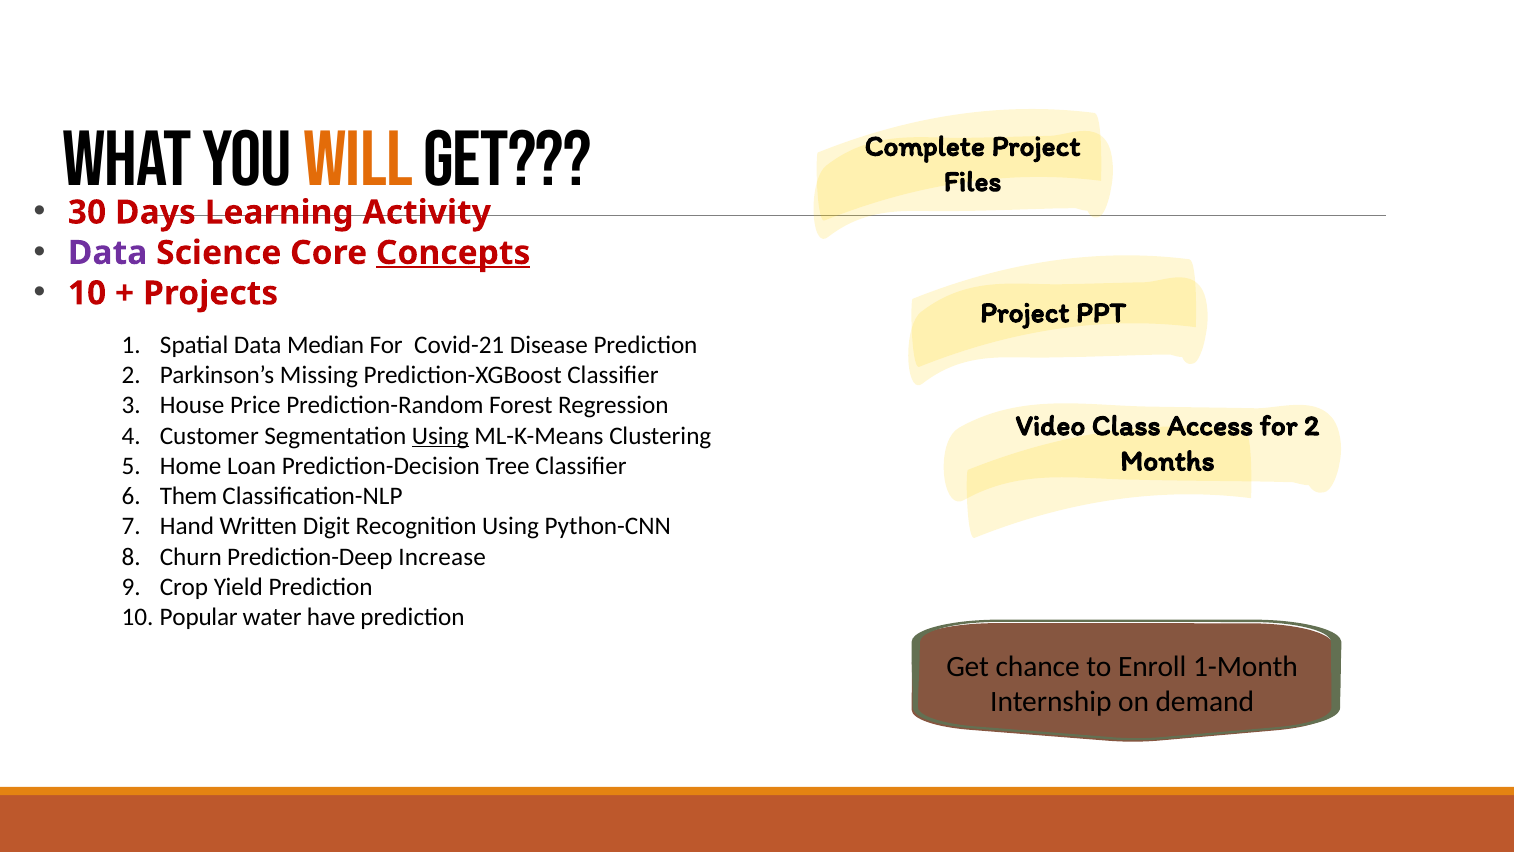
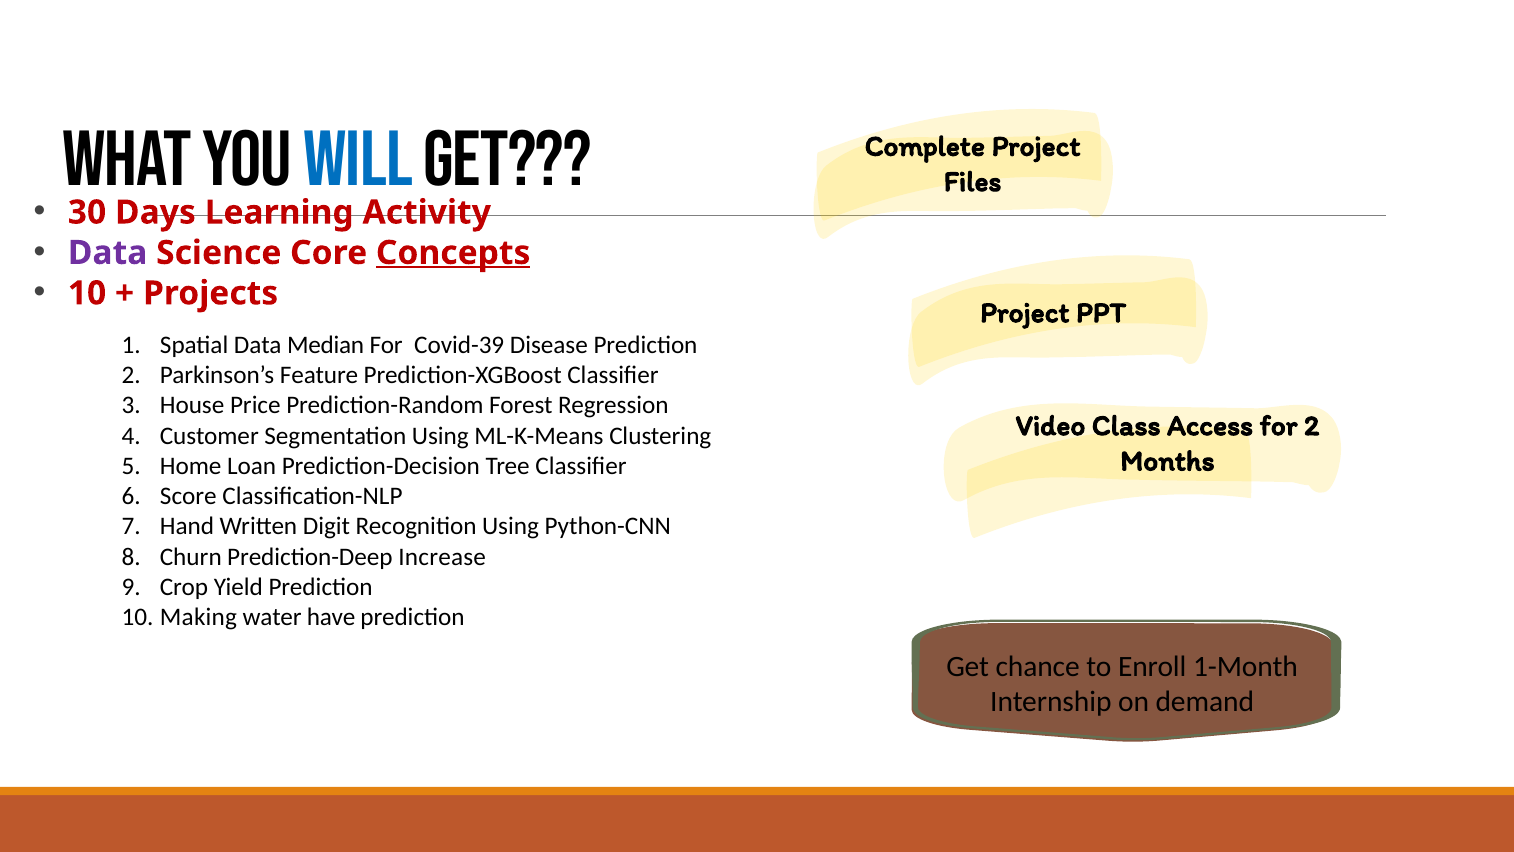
Will colour: orange -> blue
Covid-21: Covid-21 -> Covid-39
Missing: Missing -> Feature
Using at (440, 436) underline: present -> none
Them: Them -> Score
Popular: Popular -> Making
